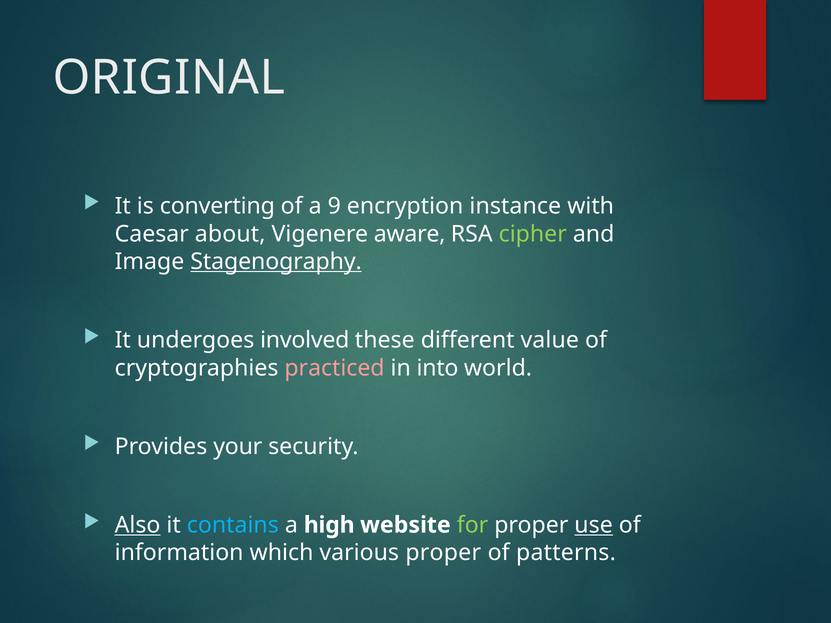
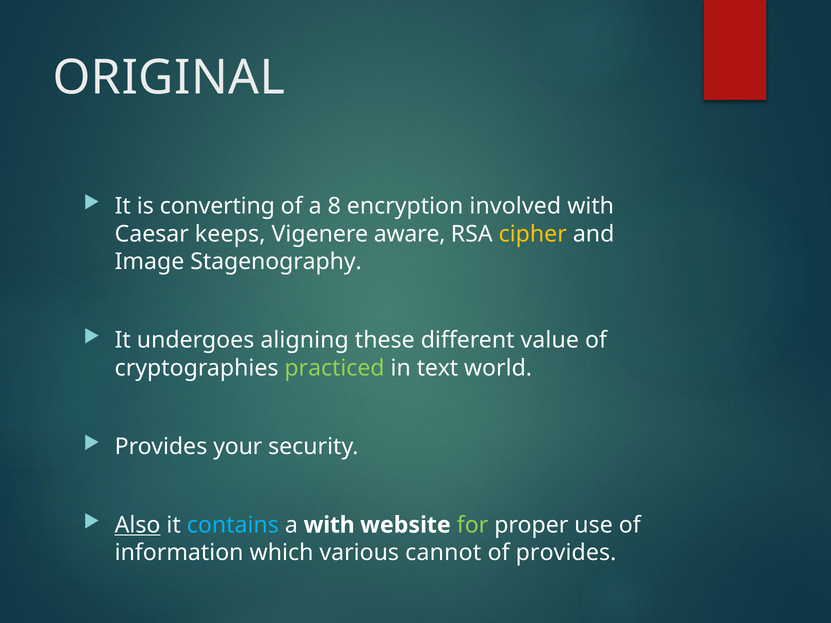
9: 9 -> 8
instance: instance -> involved
about: about -> keeps
cipher colour: light green -> yellow
Stagenography underline: present -> none
involved: involved -> aligning
practiced colour: pink -> light green
into: into -> text
a high: high -> with
use underline: present -> none
various proper: proper -> cannot
of patterns: patterns -> provides
